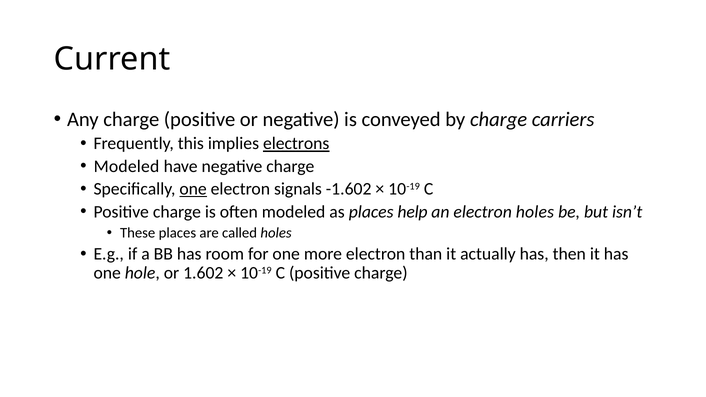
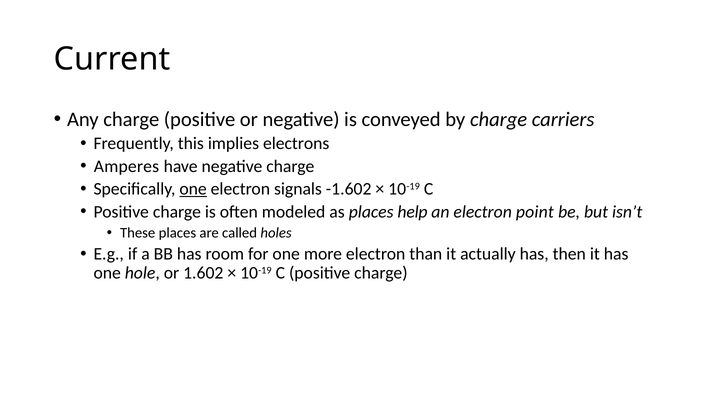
electrons underline: present -> none
Modeled at (126, 166): Modeled -> Amperes
electron holes: holes -> point
